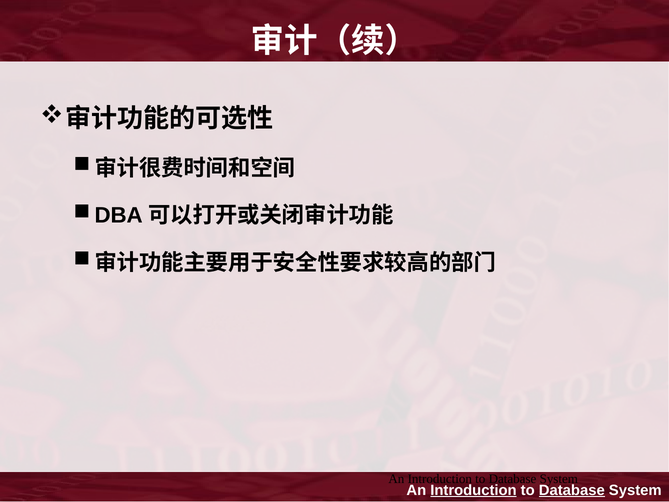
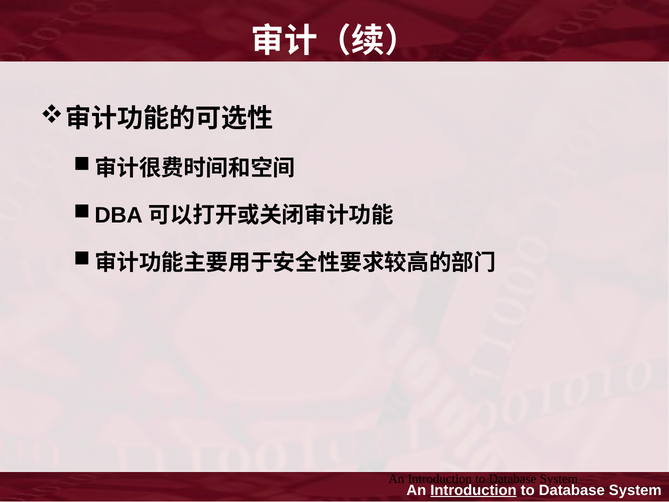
Database at (572, 490) underline: present -> none
